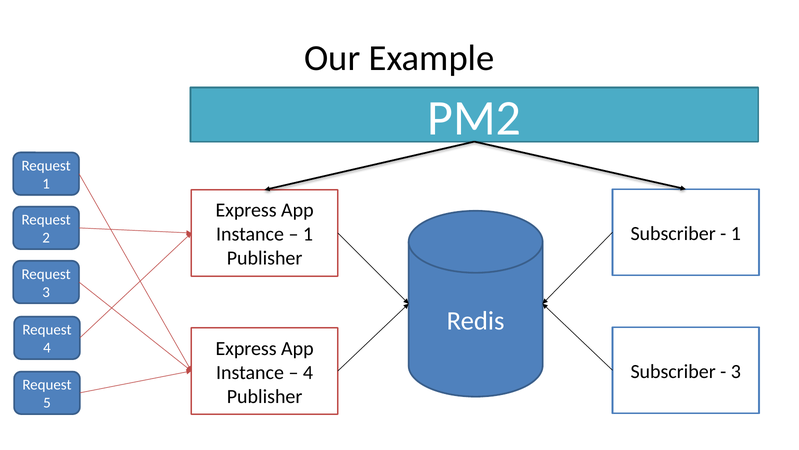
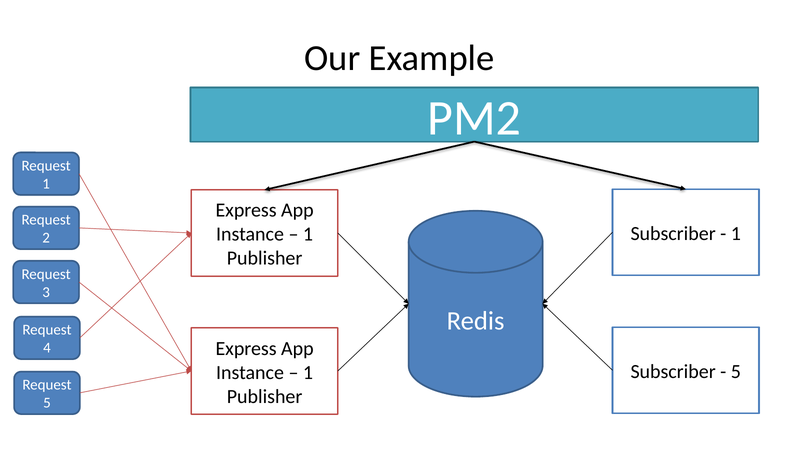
3 at (736, 371): 3 -> 5
4 at (308, 372): 4 -> 1
